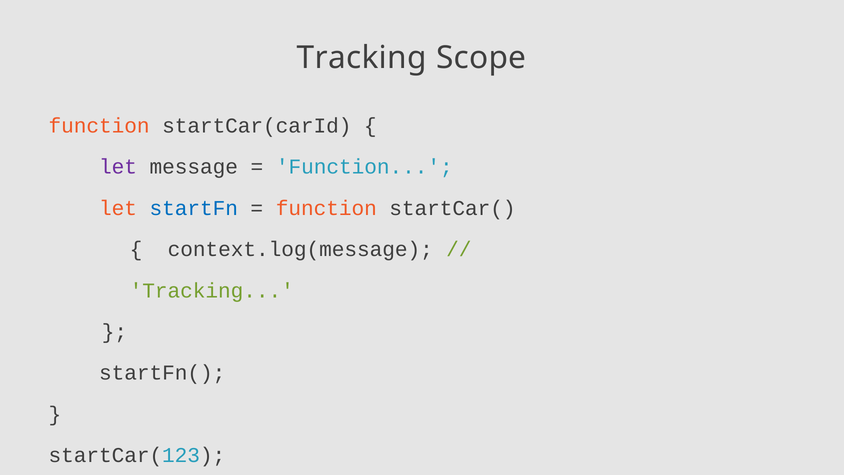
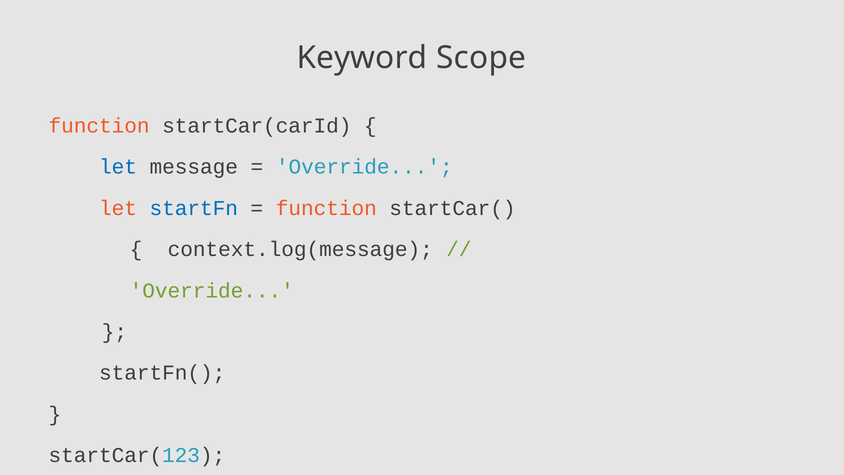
Tracking at (362, 58): Tracking -> Keyword
let at (118, 167) colour: purple -> blue
Function at (364, 167): Function -> Override
Tracking at (212, 290): Tracking -> Override
